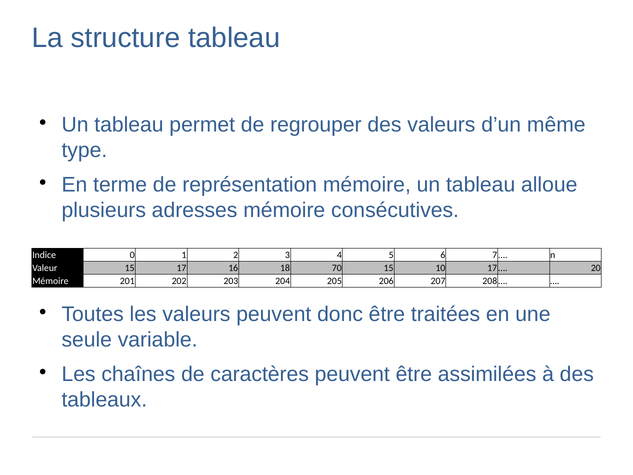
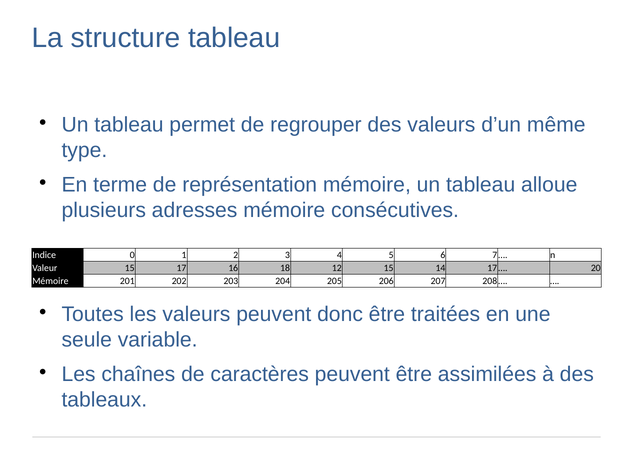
70: 70 -> 12
10: 10 -> 14
